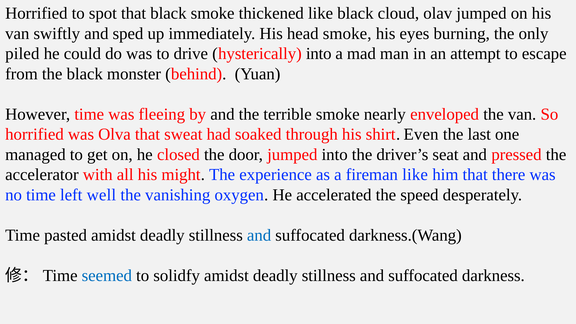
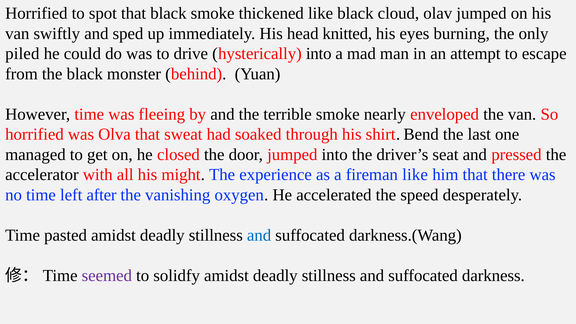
head smoke: smoke -> knitted
Even: Even -> Bend
well: well -> after
seemed colour: blue -> purple
